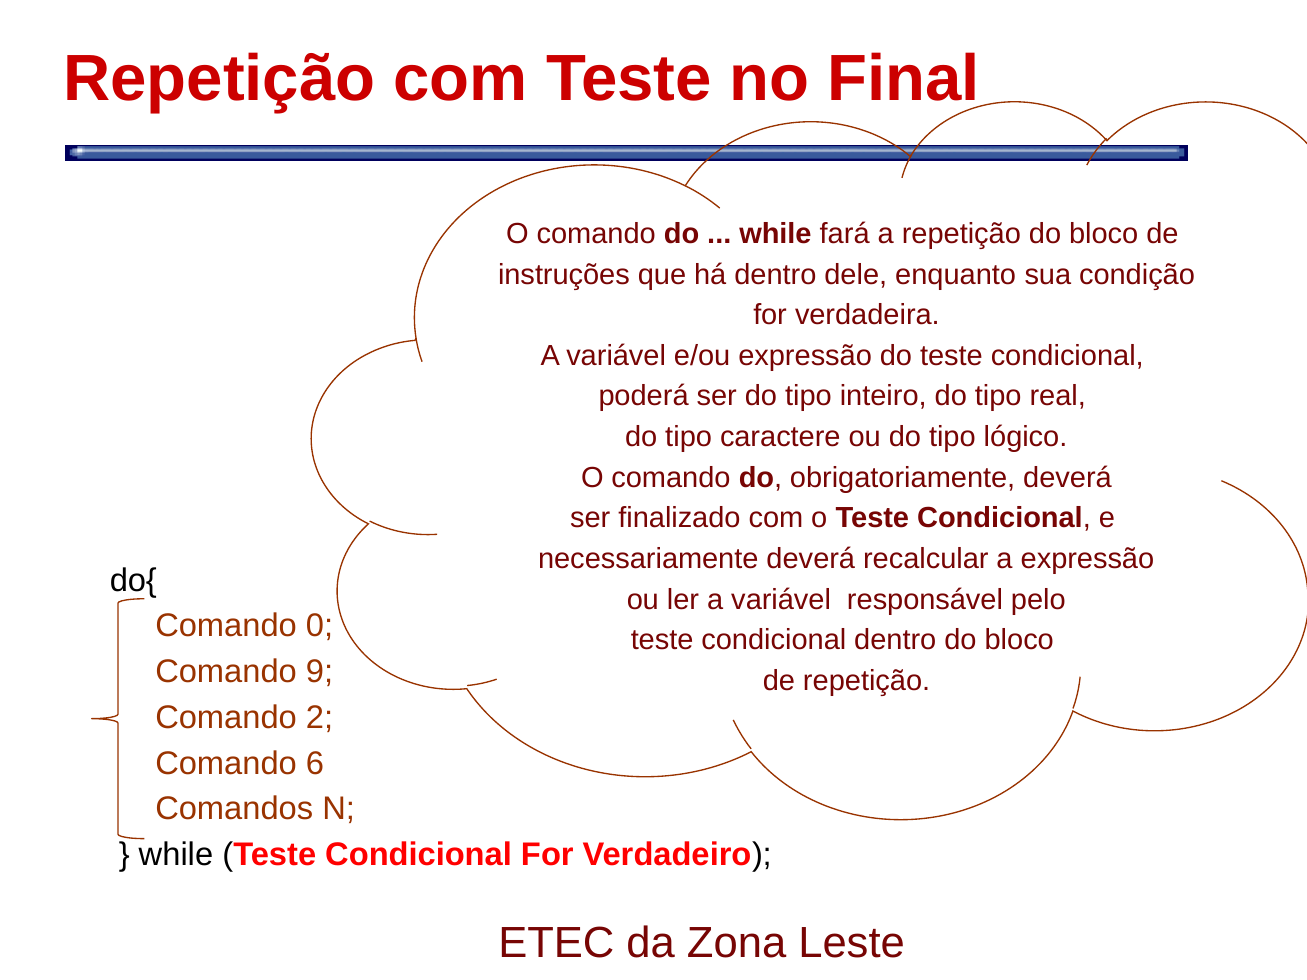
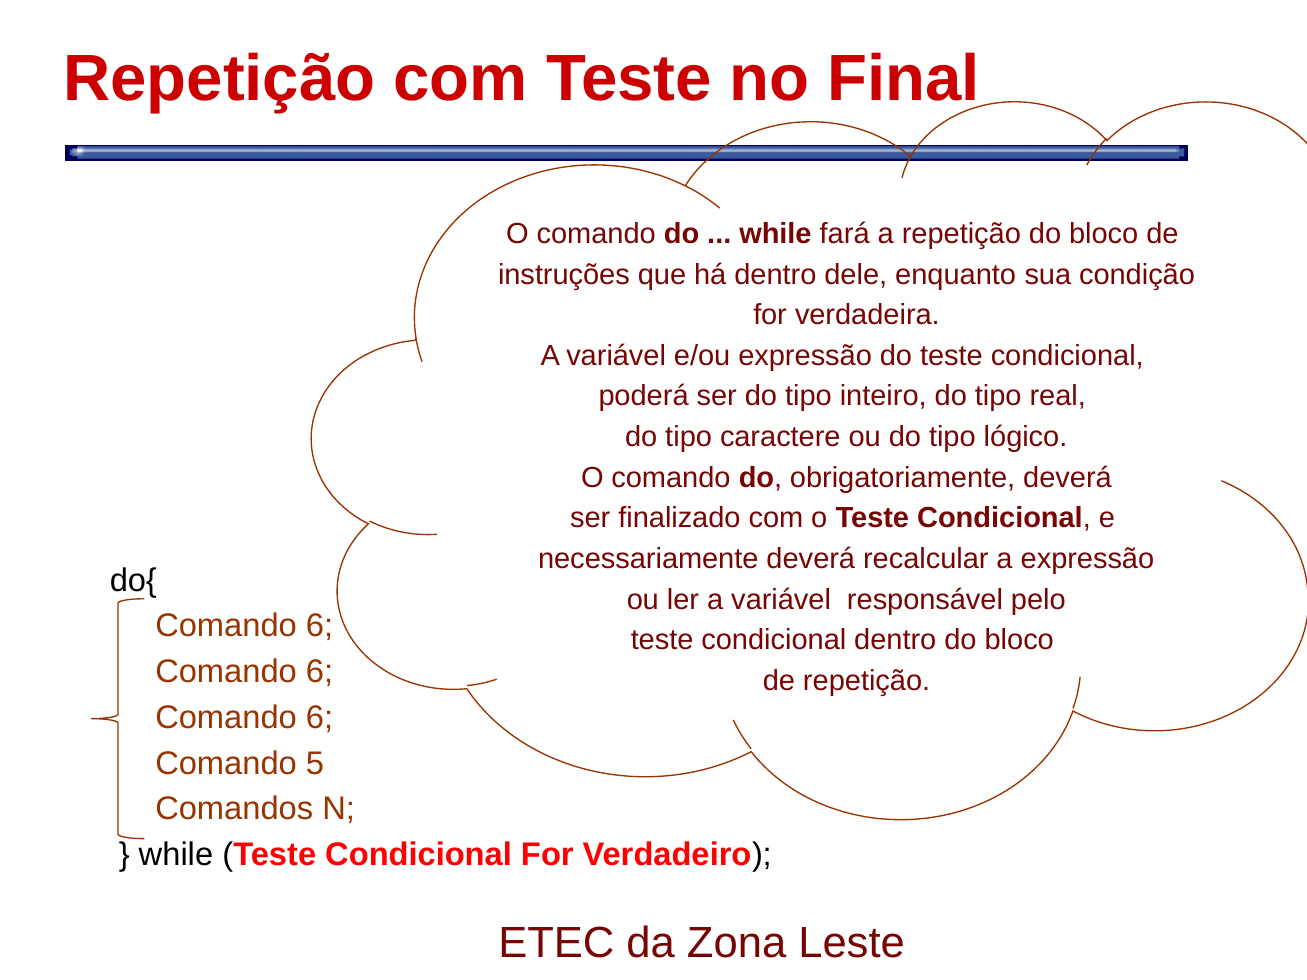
0 at (320, 626): 0 -> 6
9 at (320, 672): 9 -> 6
2 at (320, 718): 2 -> 6
6: 6 -> 5
